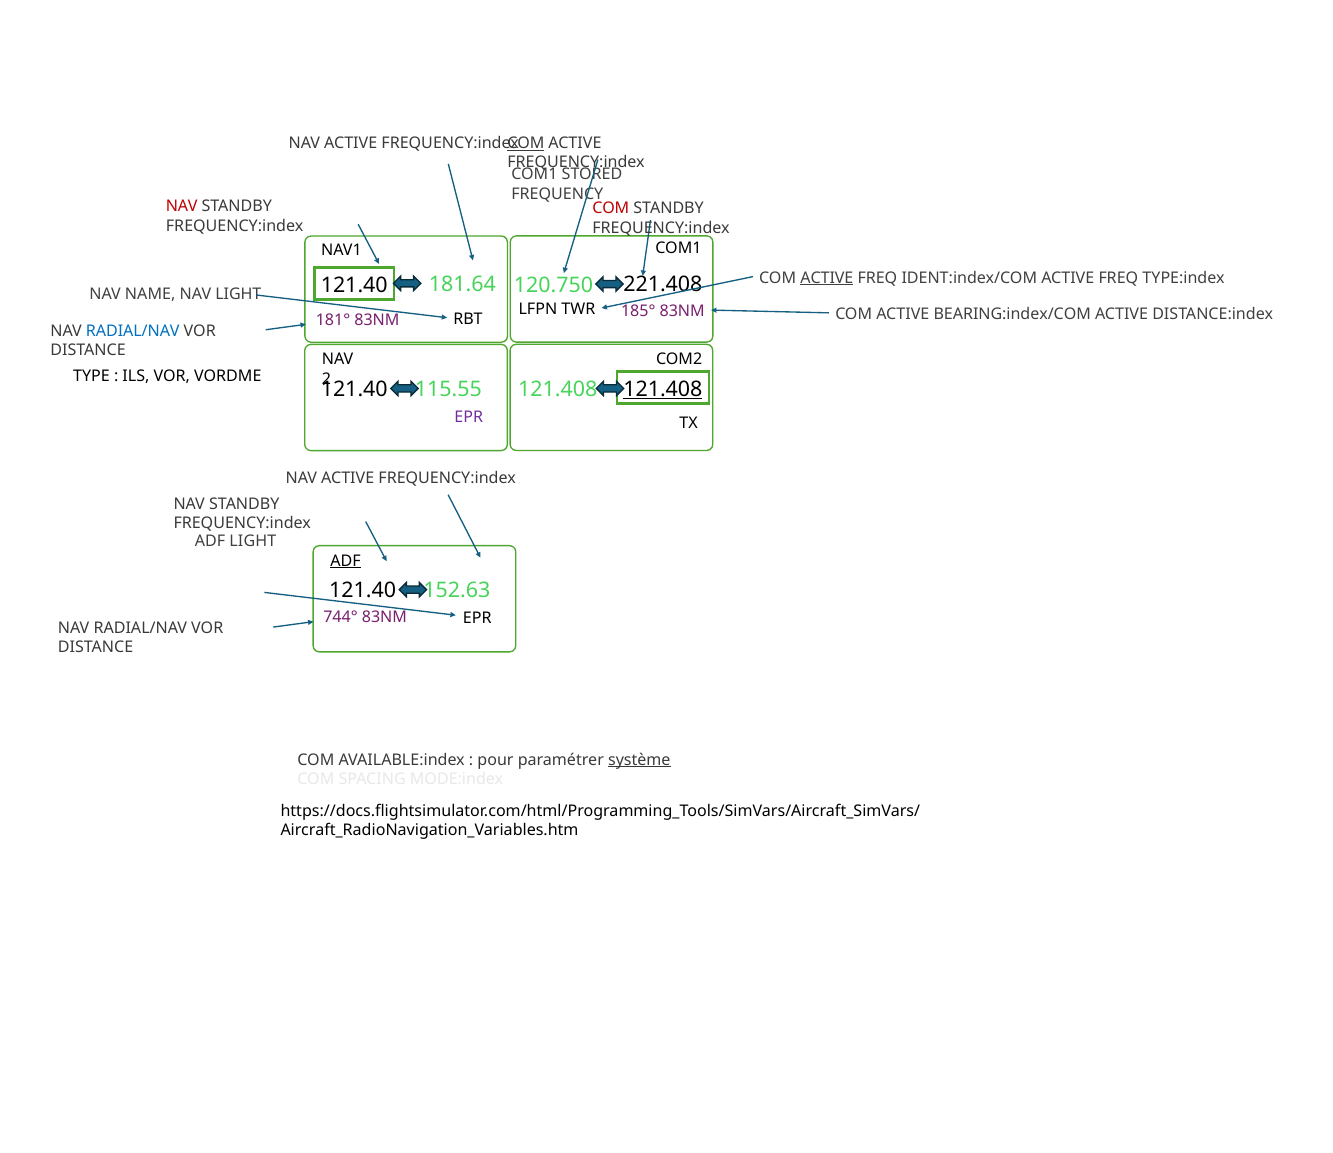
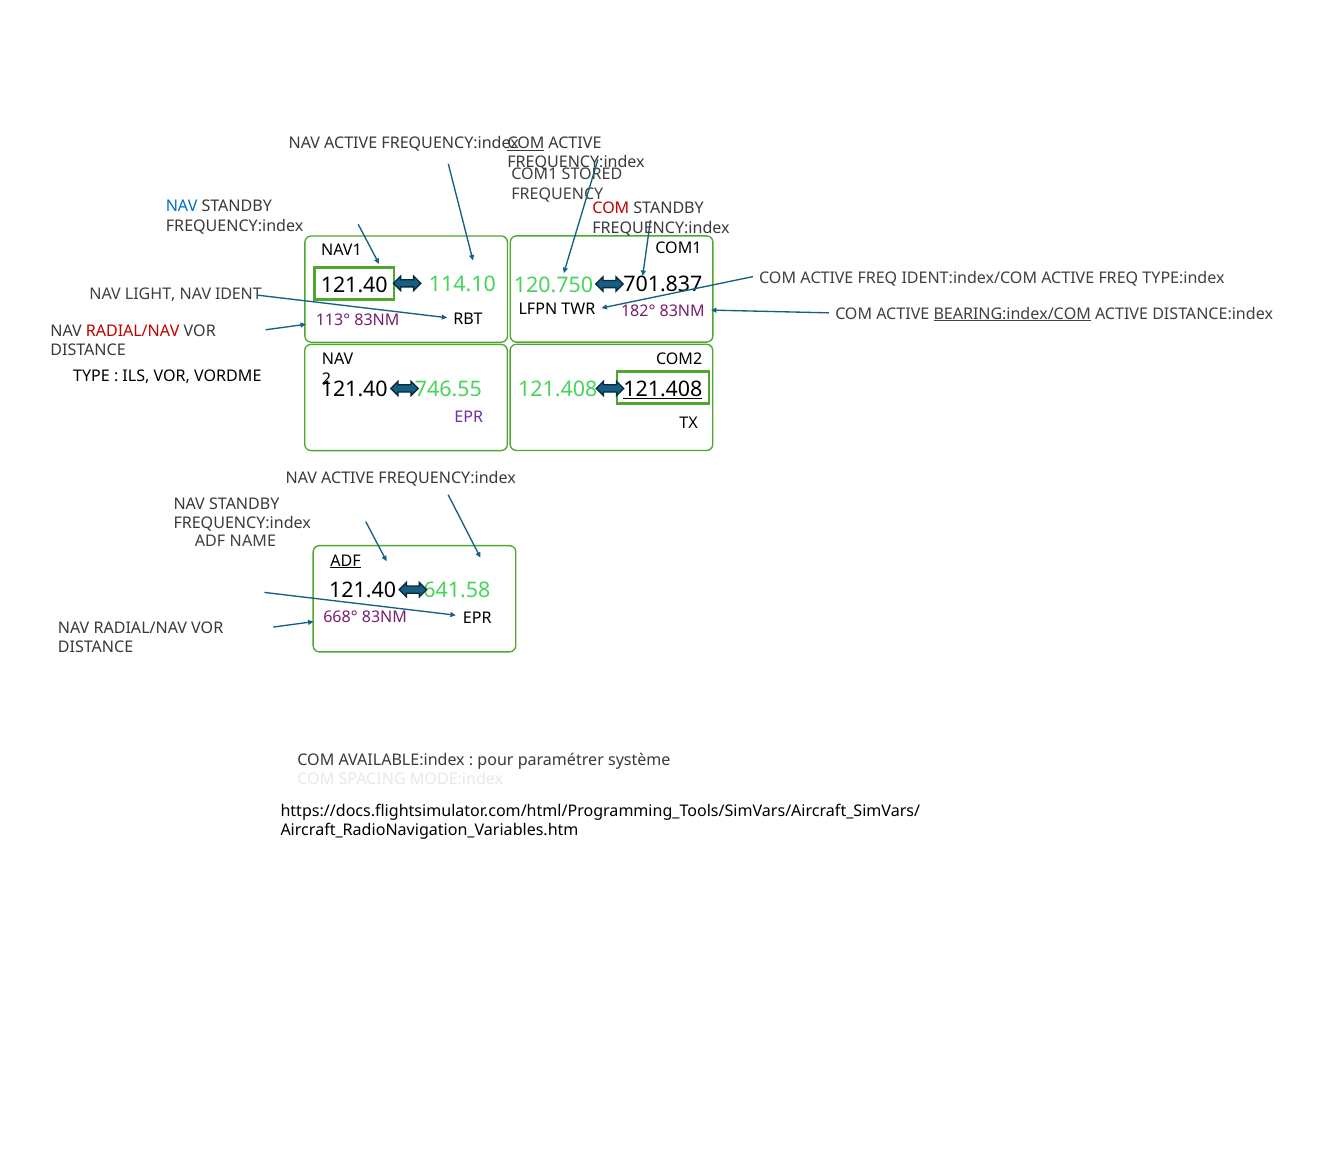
NAV at (182, 206) colour: red -> blue
ACTIVE at (827, 278) underline: present -> none
181.64: 181.64 -> 114.10
221.408: 221.408 -> 701.837
NAME: NAME -> LIGHT
NAV LIGHT: LIGHT -> IDENT
185°: 185° -> 182°
BEARING:index/COM underline: none -> present
181°: 181° -> 113°
RADIAL/NAV at (133, 331) colour: blue -> red
115.55: 115.55 -> 746.55
ADF LIGHT: LIGHT -> NAME
152.63: 152.63 -> 641.58
744°: 744° -> 668°
système underline: present -> none
